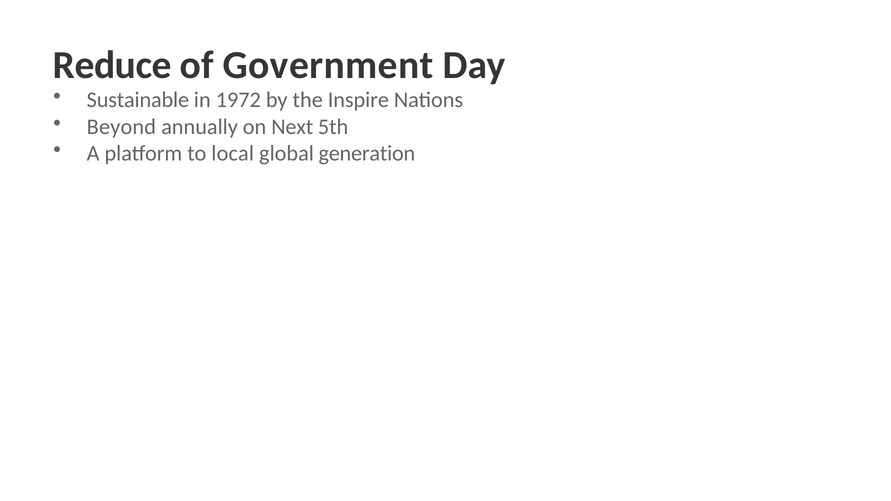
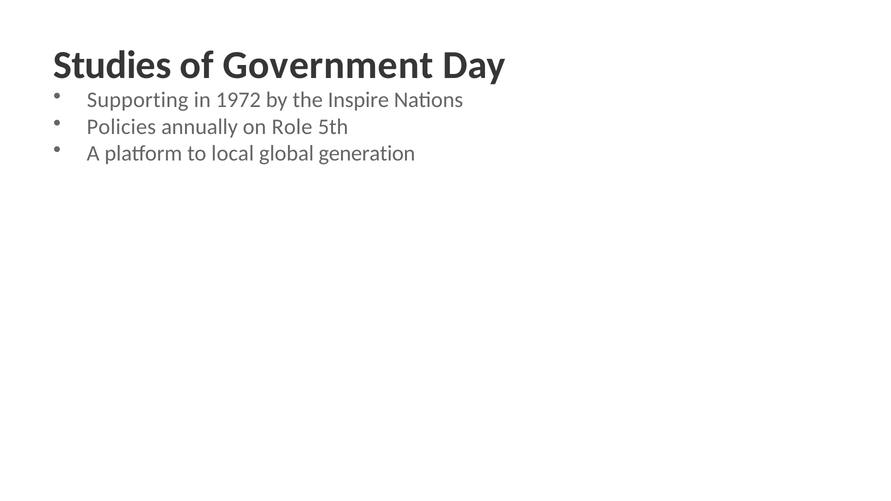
Reduce: Reduce -> Studies
Sustainable: Sustainable -> Supporting
Beyond: Beyond -> Policies
Next: Next -> Role
